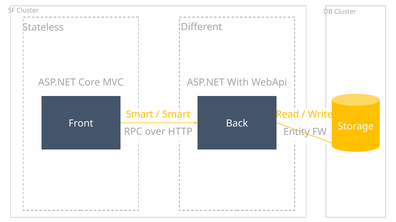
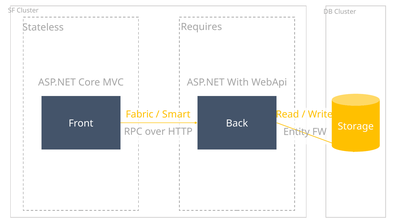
Different: Different -> Requires
Smart at (140, 115): Smart -> Fabric
